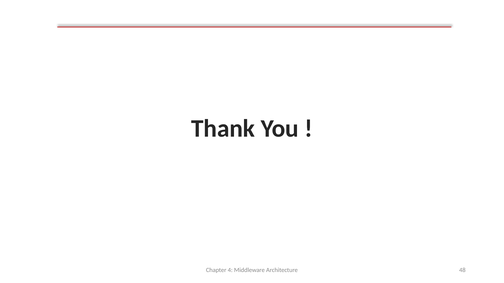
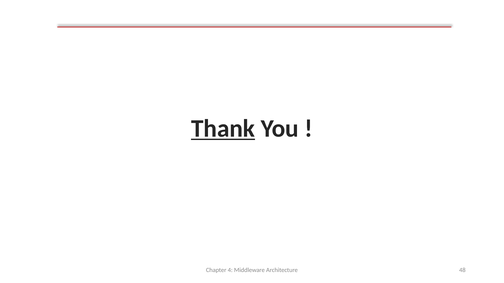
Thank underline: none -> present
